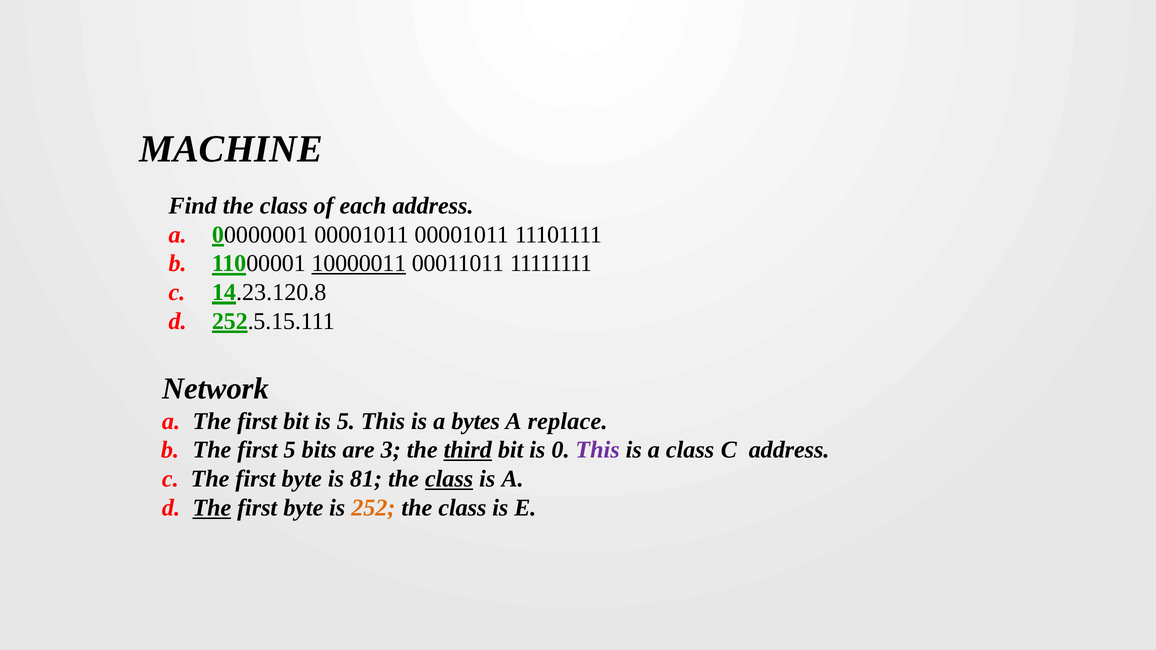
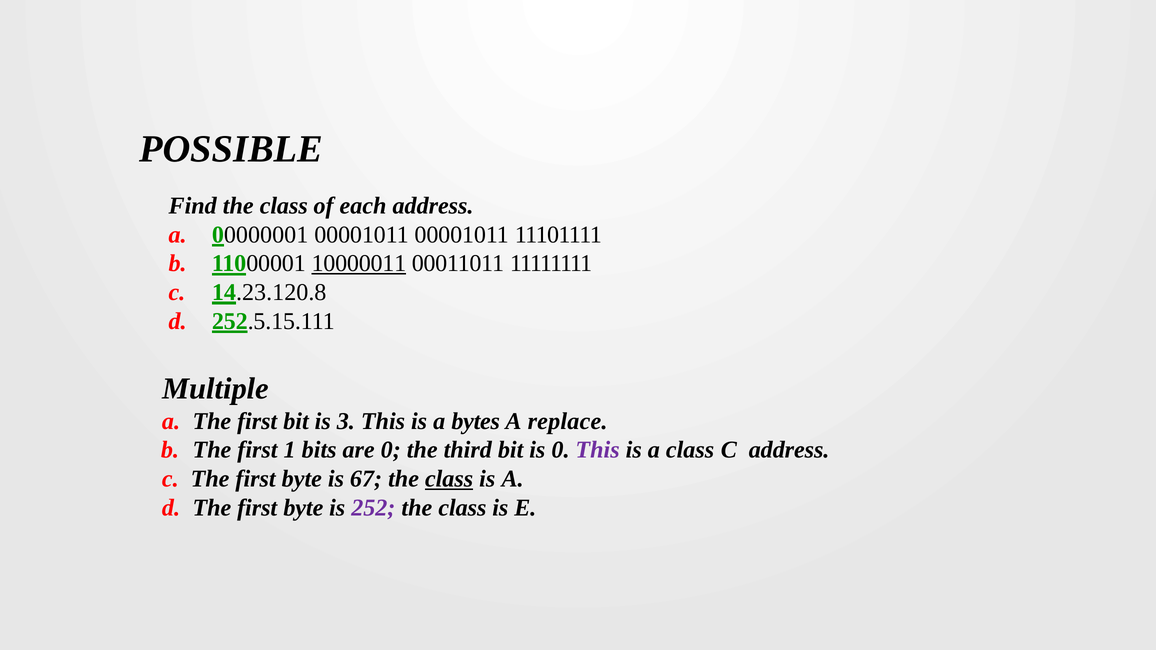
MACHINE: MACHINE -> POSSIBLE
Network: Network -> Multiple
is 5: 5 -> 3
first 5: 5 -> 1
are 3: 3 -> 0
third underline: present -> none
81: 81 -> 67
The at (212, 508) underline: present -> none
252 colour: orange -> purple
